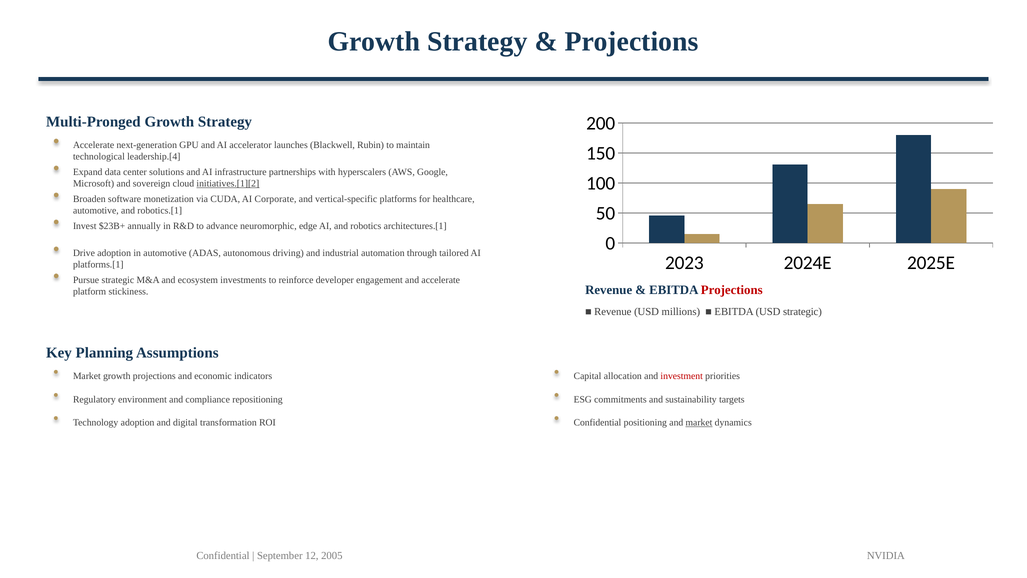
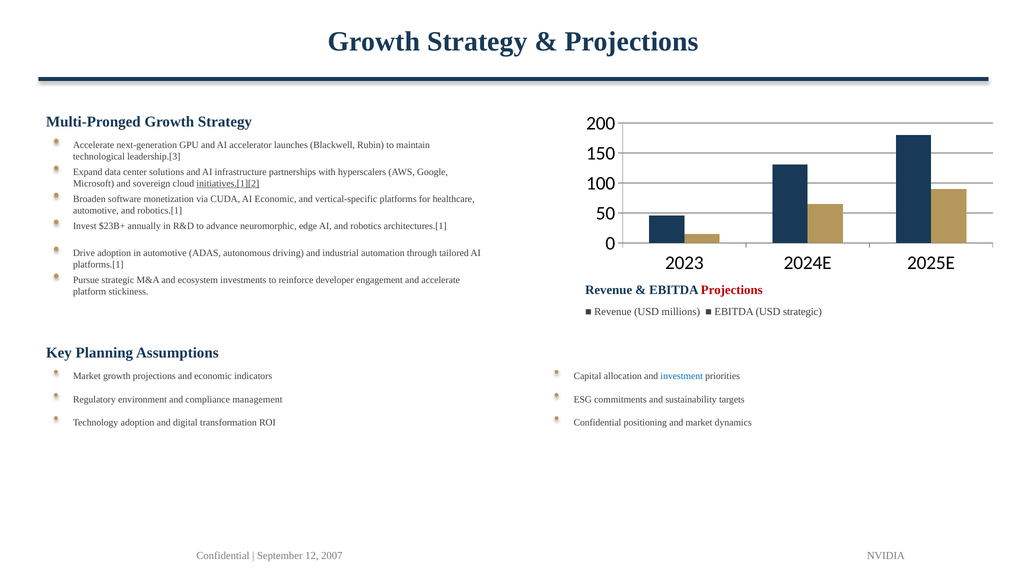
leadership.[4: leadership.[4 -> leadership.[3
AI Corporate: Corporate -> Economic
investment colour: red -> blue
repositioning: repositioning -> management
market at (699, 422) underline: present -> none
2005: 2005 -> 2007
